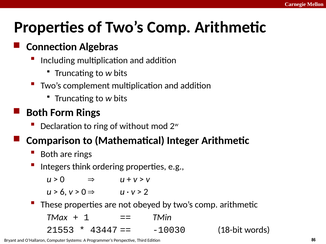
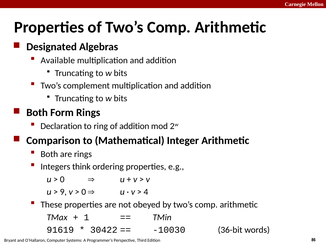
Connection: Connection -> Designated
Including: Including -> Available
of without: without -> addition
6: 6 -> 9
2: 2 -> 4
21553: 21553 -> 91619
43447: 43447 -> 30422
18-bit: 18-bit -> 36-bit
